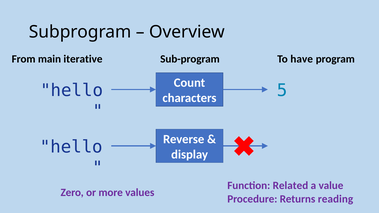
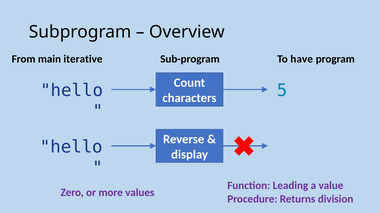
Related: Related -> Leading
reading: reading -> division
